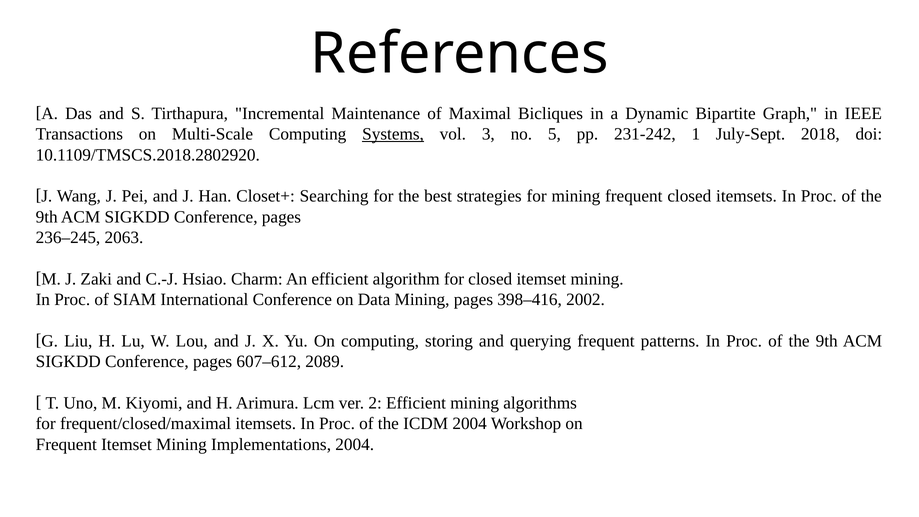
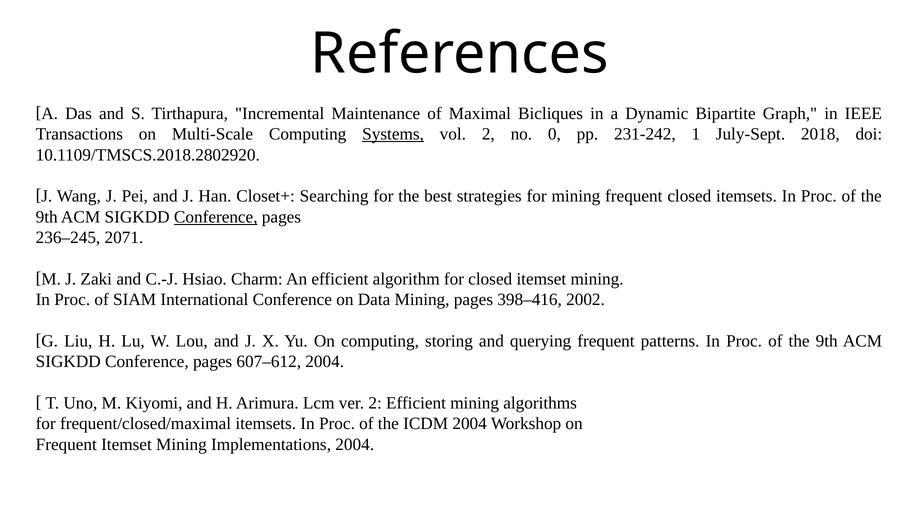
vol 3: 3 -> 2
5: 5 -> 0
Conference at (216, 217) underline: none -> present
2063: 2063 -> 2071
607–612 2089: 2089 -> 2004
